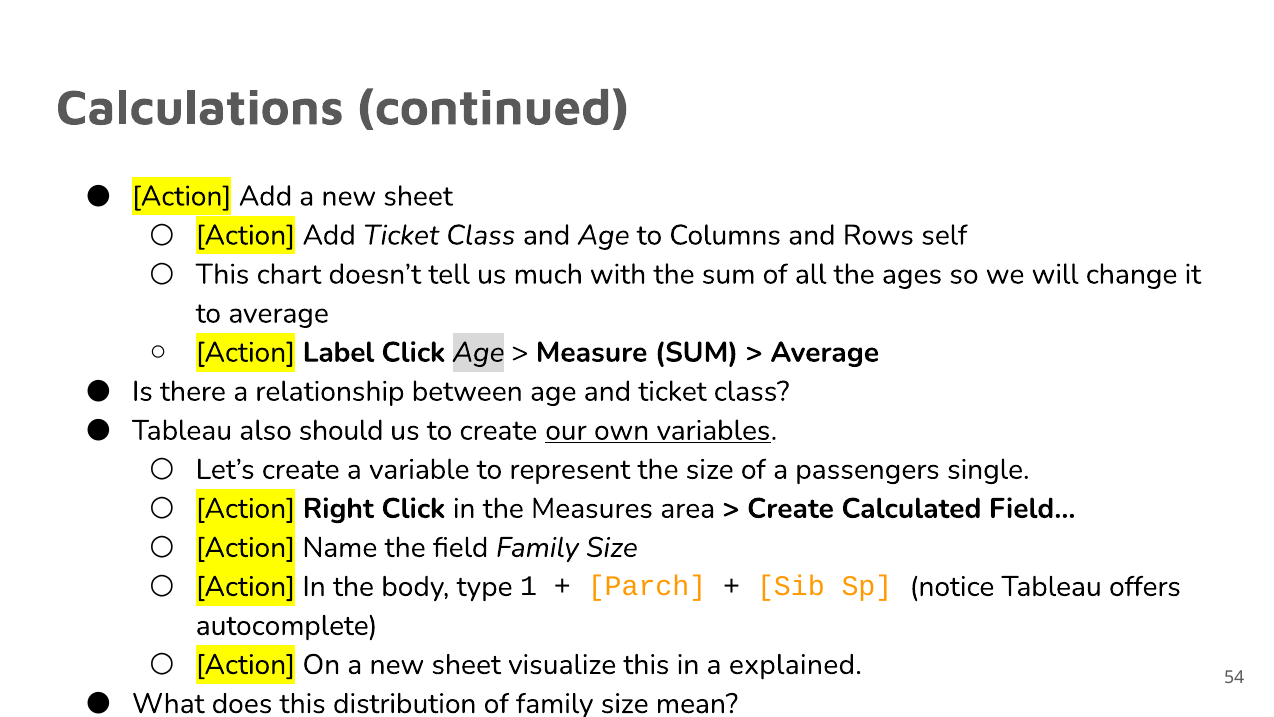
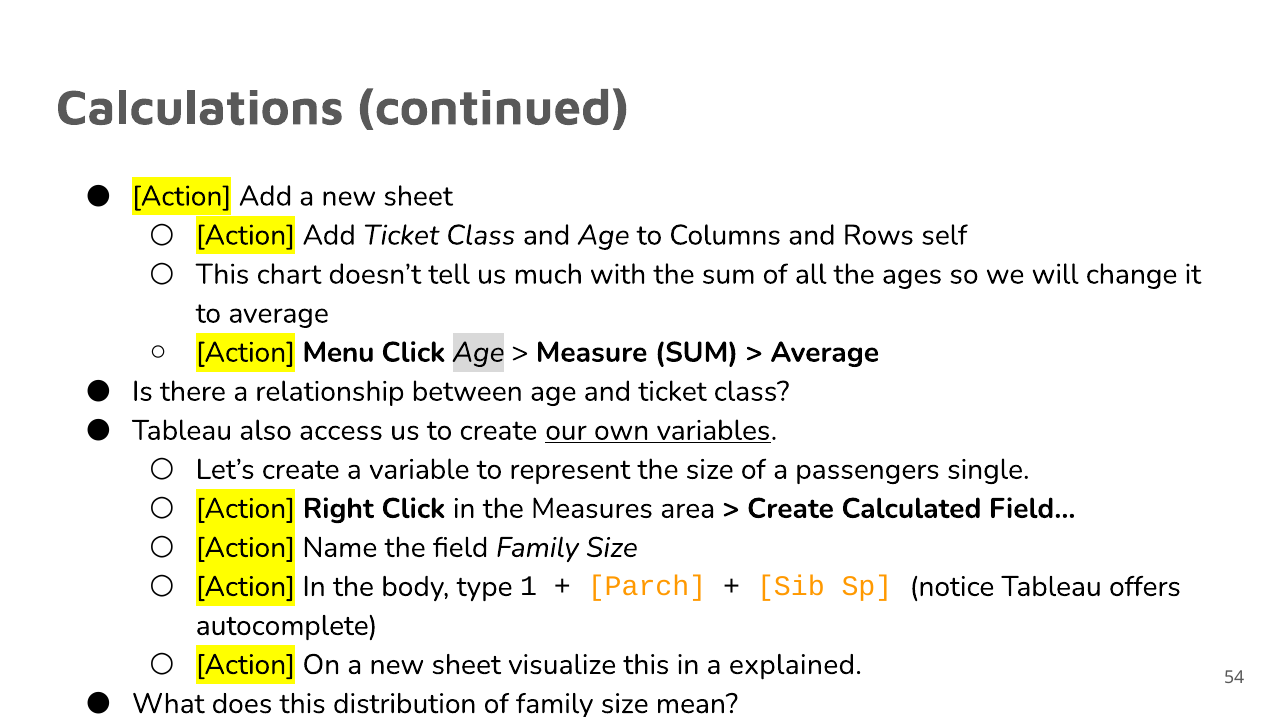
Label: Label -> Menu
should: should -> access
